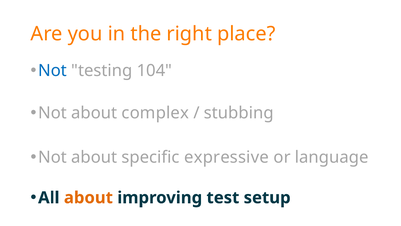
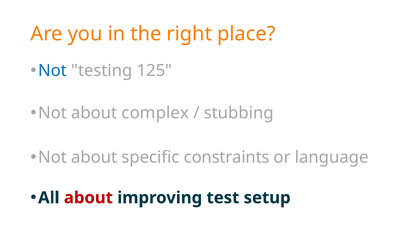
104: 104 -> 125
expressive: expressive -> constraints
about at (88, 197) colour: orange -> red
